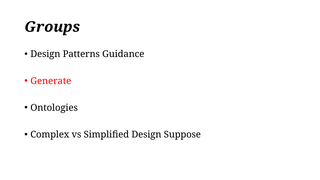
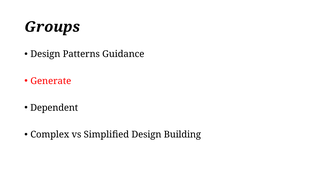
Ontologies: Ontologies -> Dependent
Suppose: Suppose -> Building
